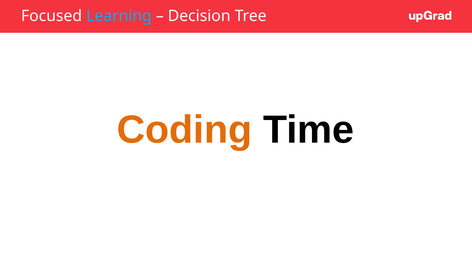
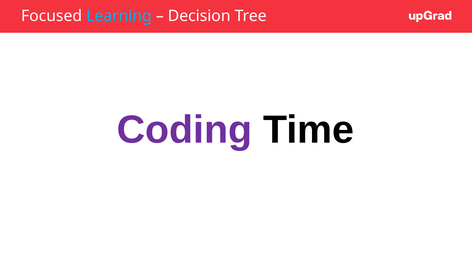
Coding colour: orange -> purple
